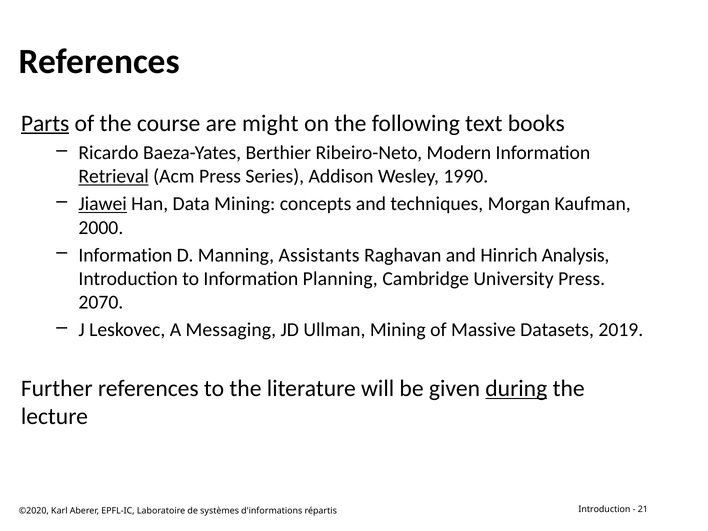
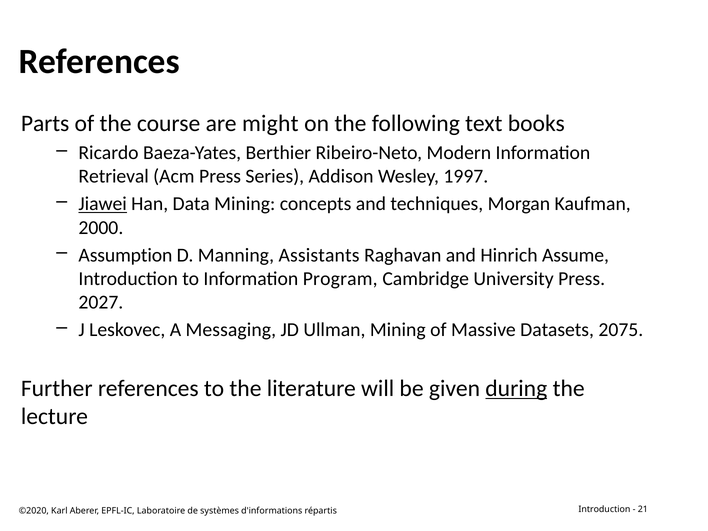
Parts underline: present -> none
Retrieval underline: present -> none
1990: 1990 -> 1997
Information at (125, 255): Information -> Assumption
Analysis: Analysis -> Assume
Planning: Planning -> Program
2070: 2070 -> 2027
2019: 2019 -> 2075
